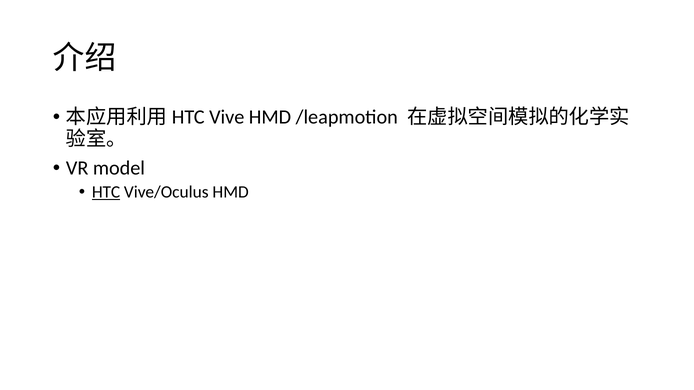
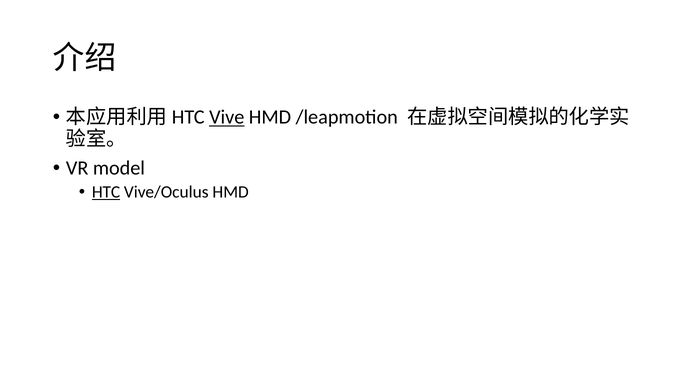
Vive underline: none -> present
